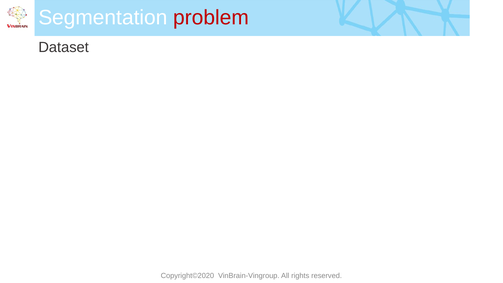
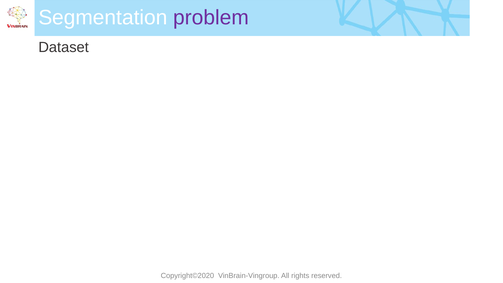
problem colour: red -> purple
